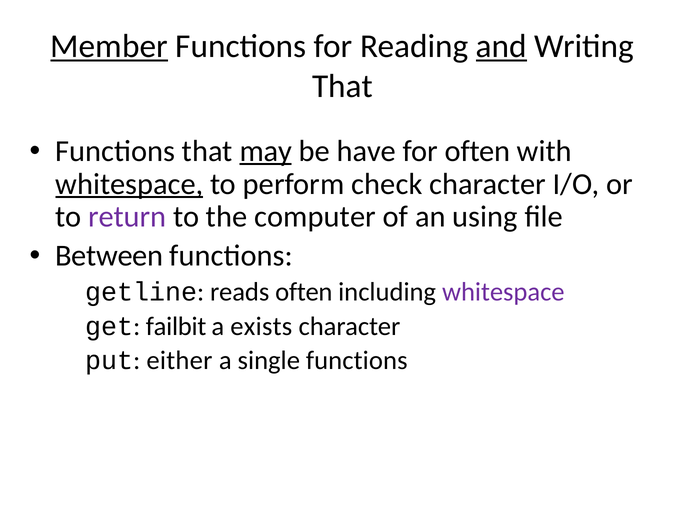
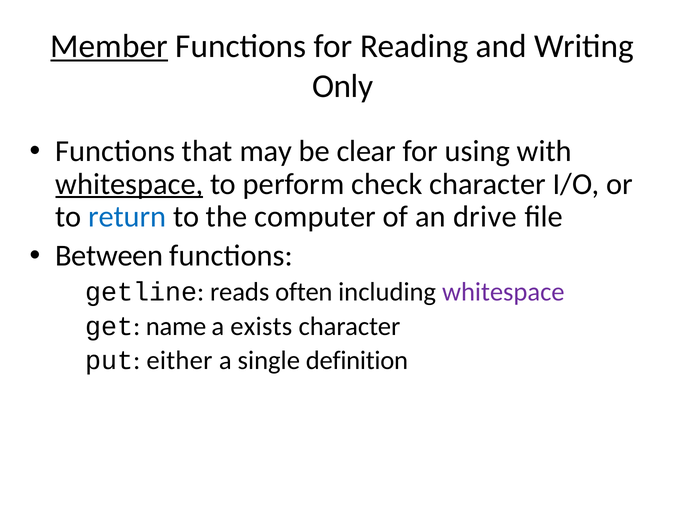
and underline: present -> none
That at (343, 86): That -> Only
may underline: present -> none
have: have -> clear
for often: often -> using
return colour: purple -> blue
using: using -> drive
failbit: failbit -> name
single functions: functions -> definition
